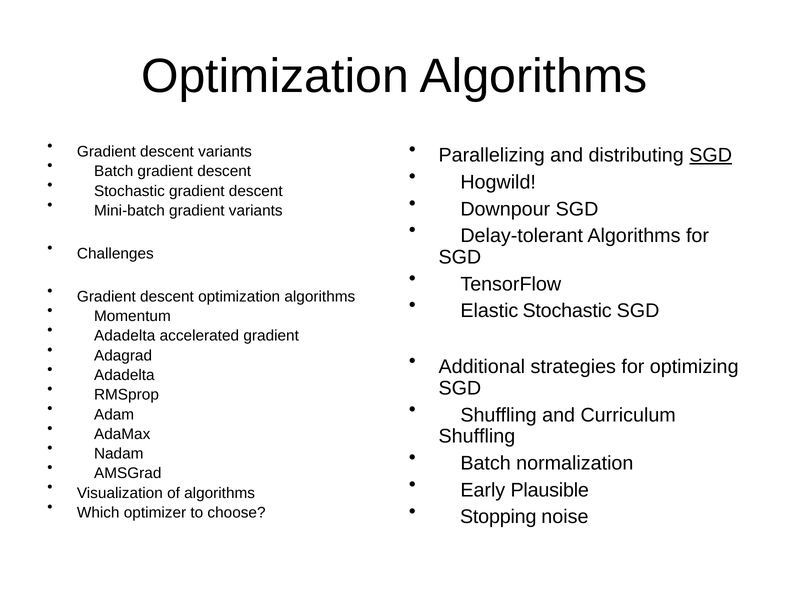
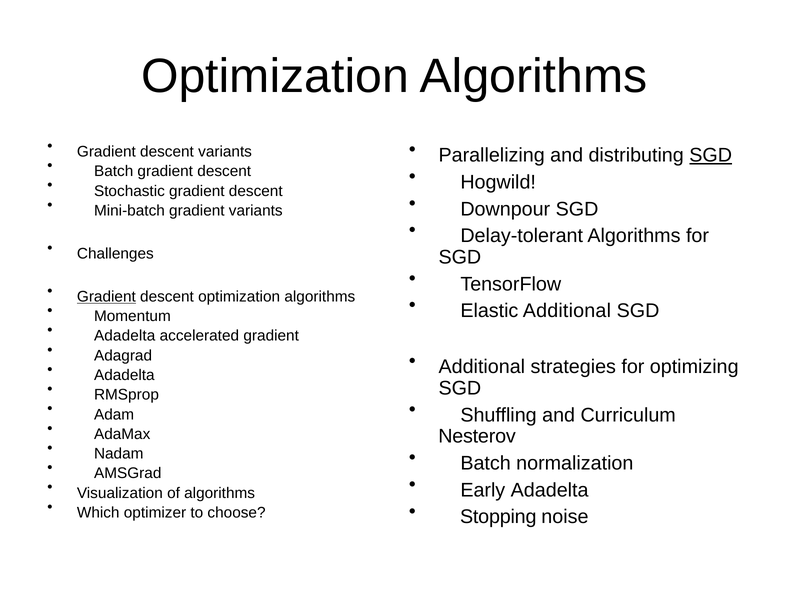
Gradient at (106, 296) underline: none -> present
Elastic Stochastic: Stochastic -> Additional
Shuffling at (477, 436): Shuffling -> Nesterov
Early Plausible: Plausible -> Adadelta
